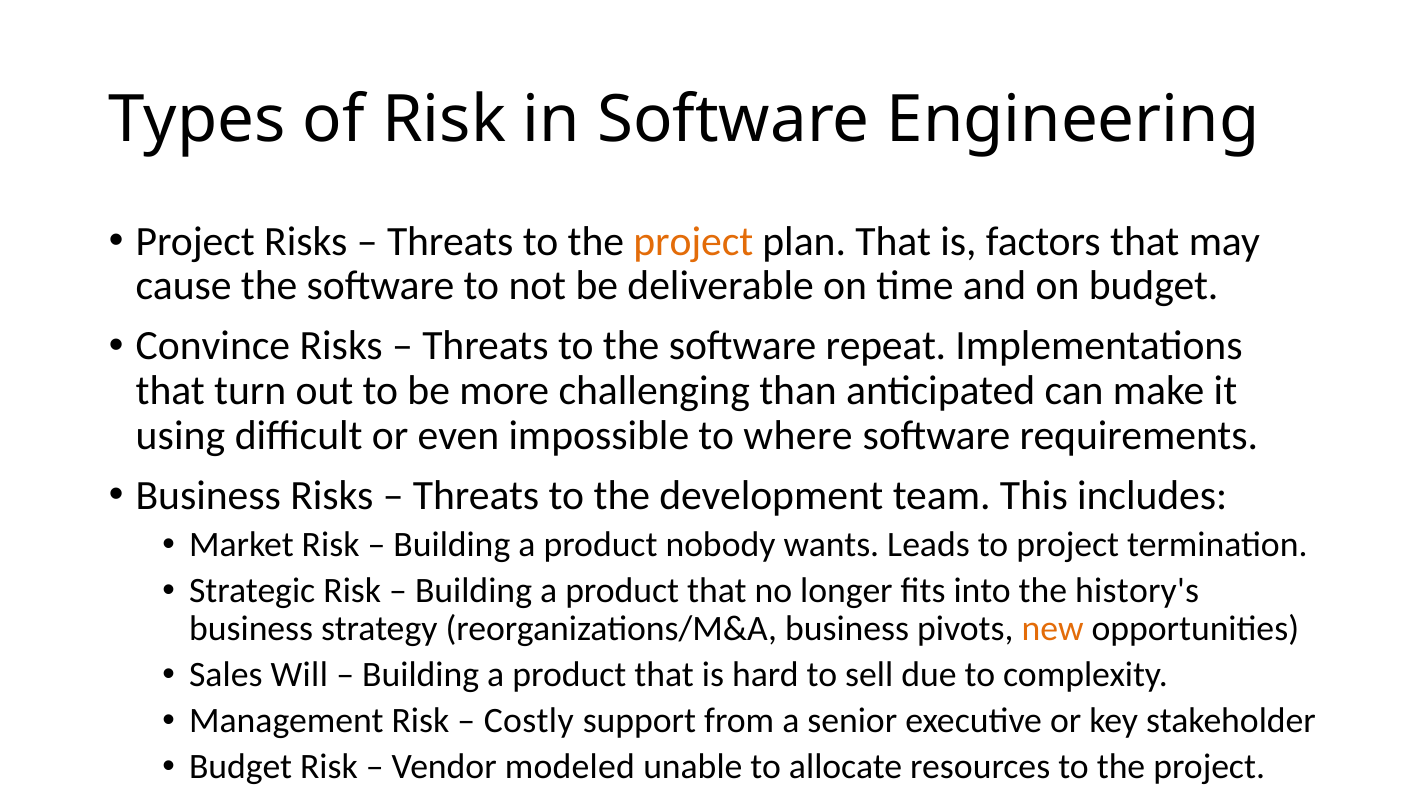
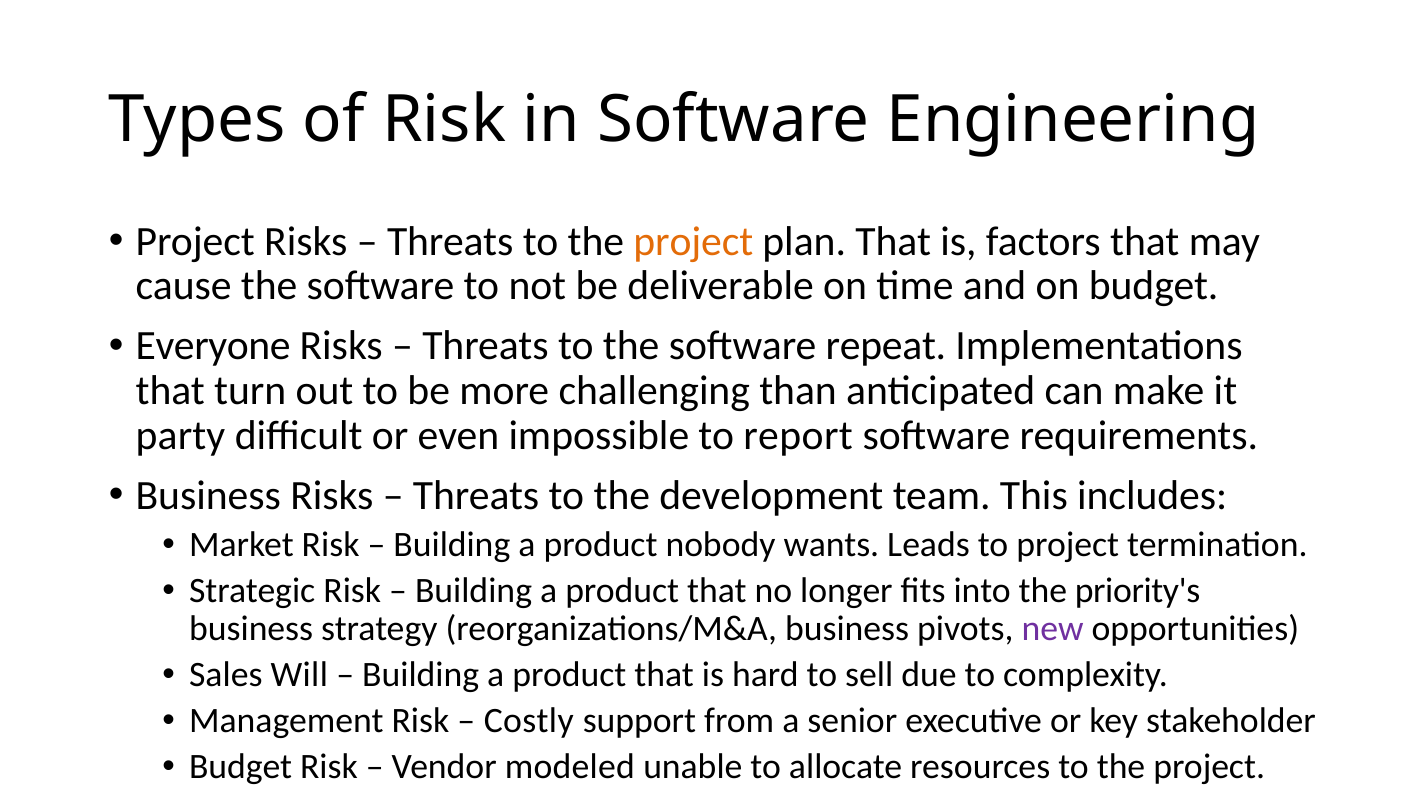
Convince: Convince -> Everyone
using: using -> party
where: where -> report
history's: history's -> priority's
new colour: orange -> purple
